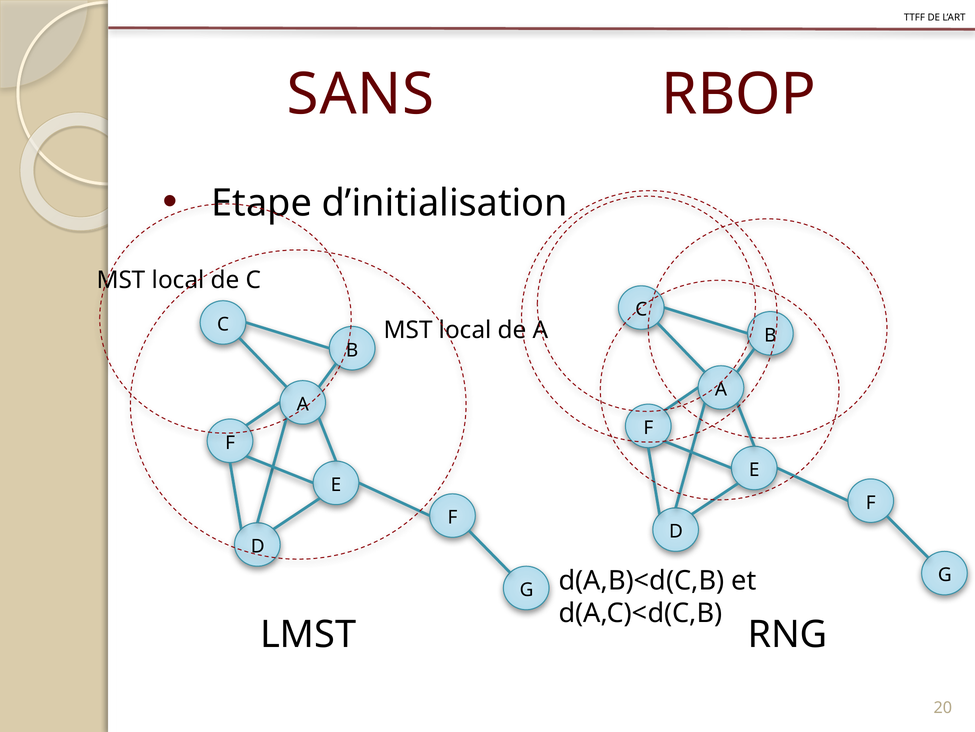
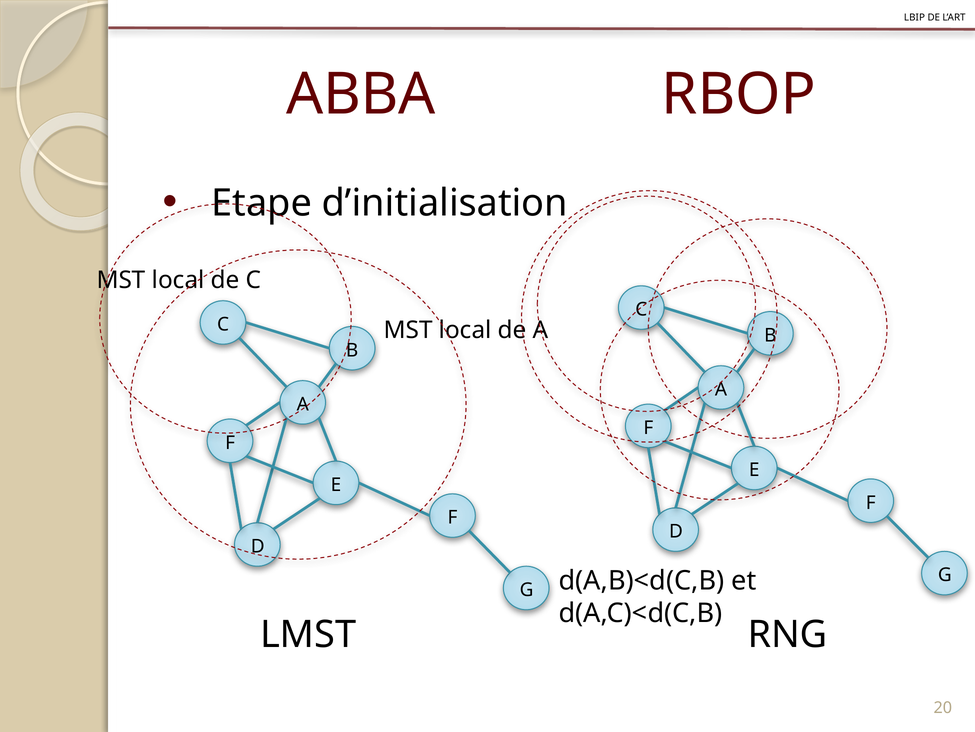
TTFF: TTFF -> LBIP
SANS: SANS -> ABBA
